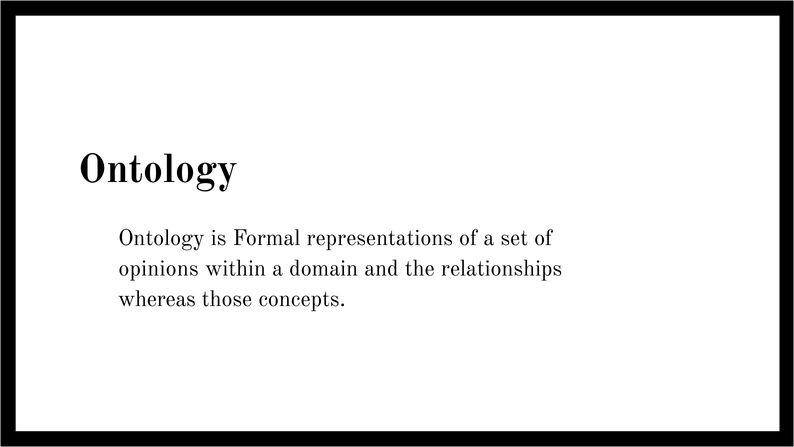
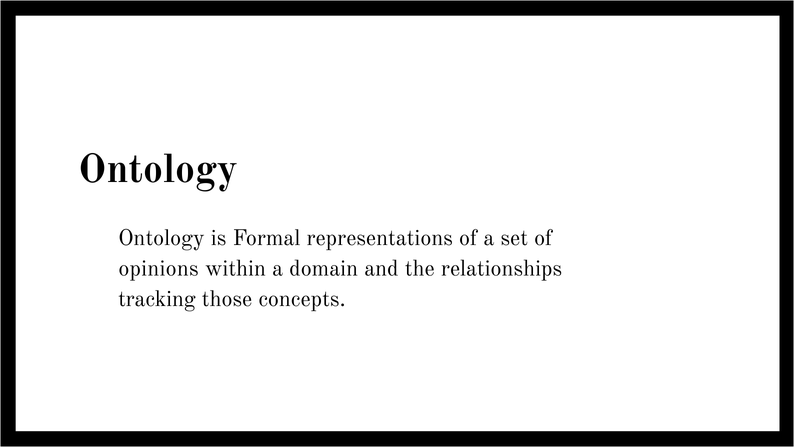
whereas: whereas -> tracking
